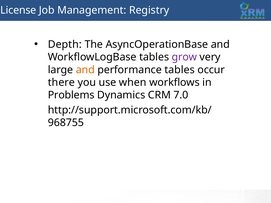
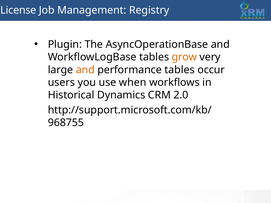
Depth: Depth -> Plugin
grow colour: purple -> orange
there: there -> users
Problems: Problems -> Historical
7.0: 7.0 -> 2.0
